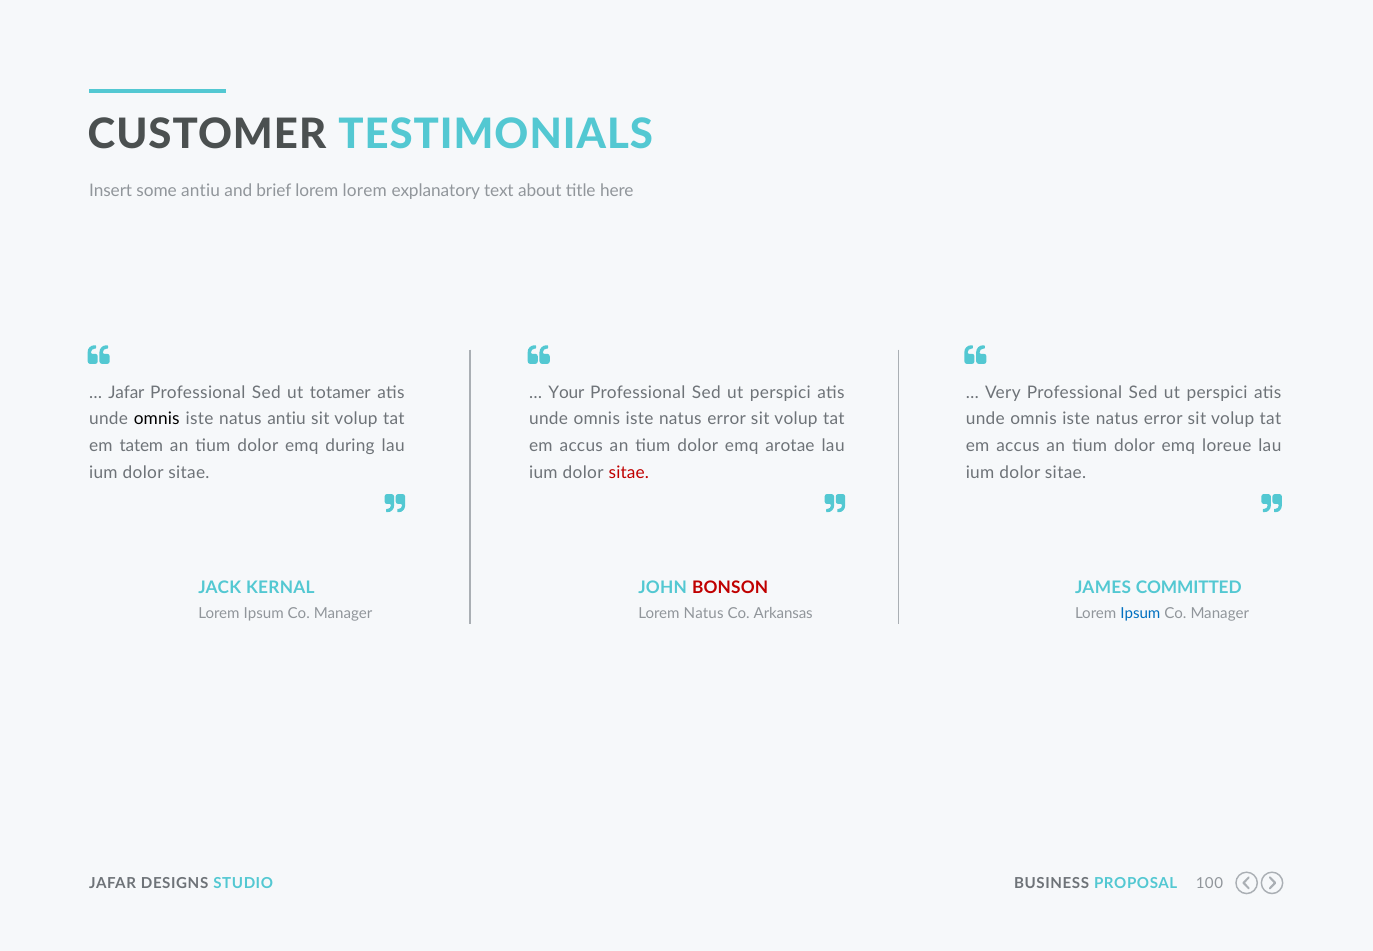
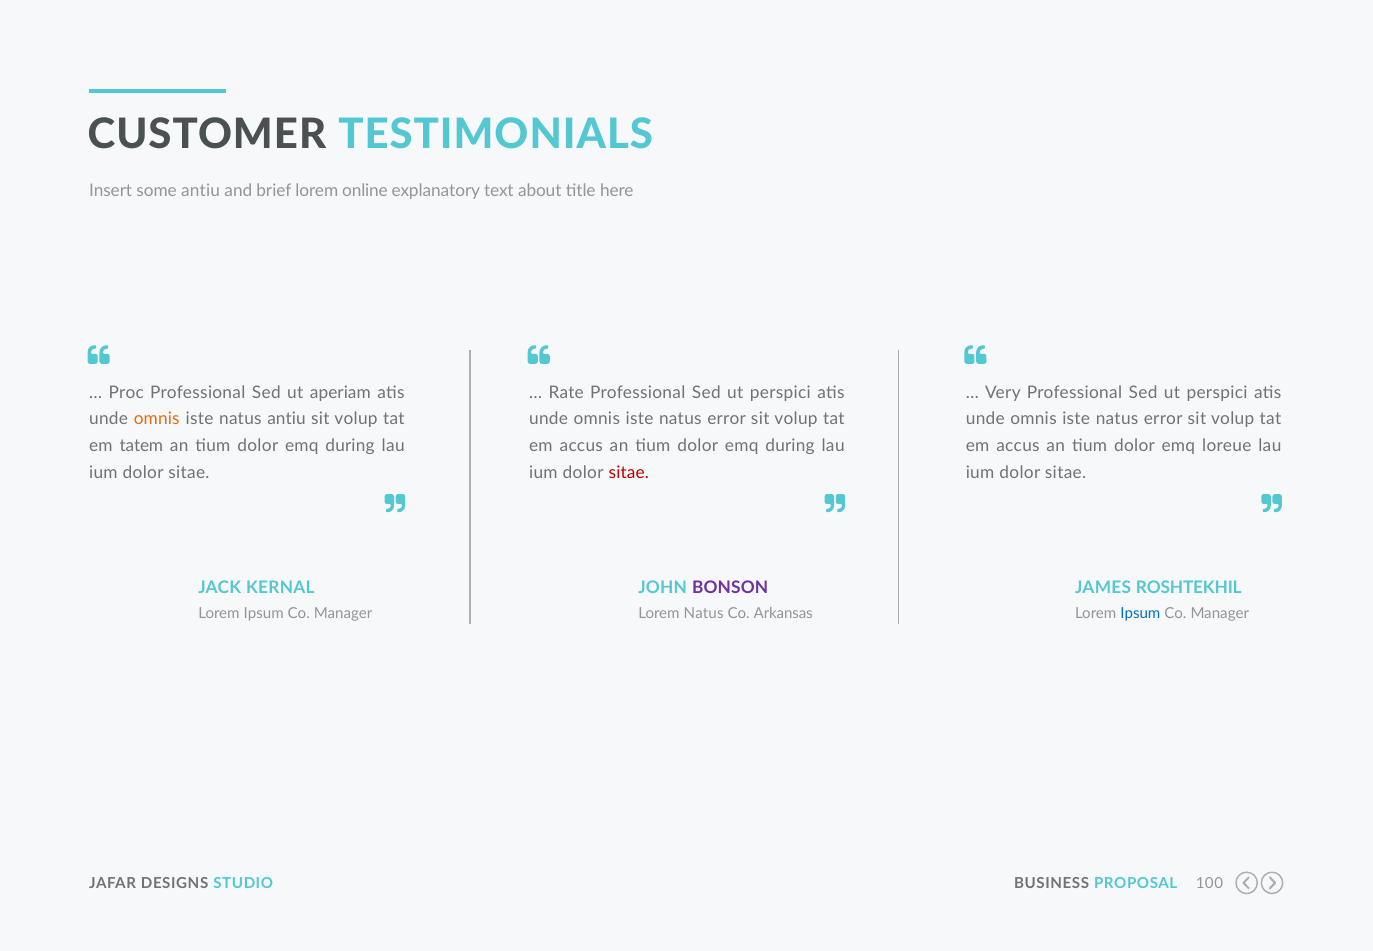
lorem lorem: lorem -> online
Jafar at (126, 392): Jafar -> Proc
totamer: totamer -> aperiam
Your: Your -> Rate
omnis at (157, 419) colour: black -> orange
arotae at (790, 446): arotae -> during
BONSON colour: red -> purple
COMMITTED: COMMITTED -> ROSHTEKHIL
